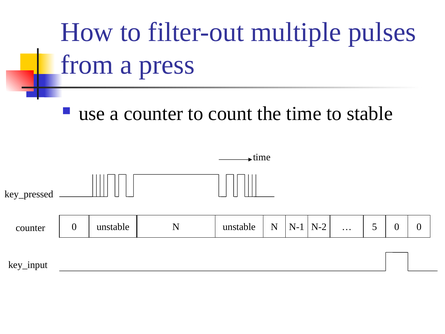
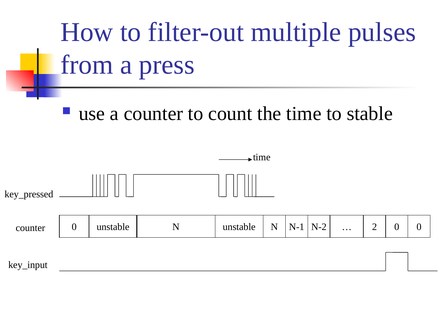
5: 5 -> 2
